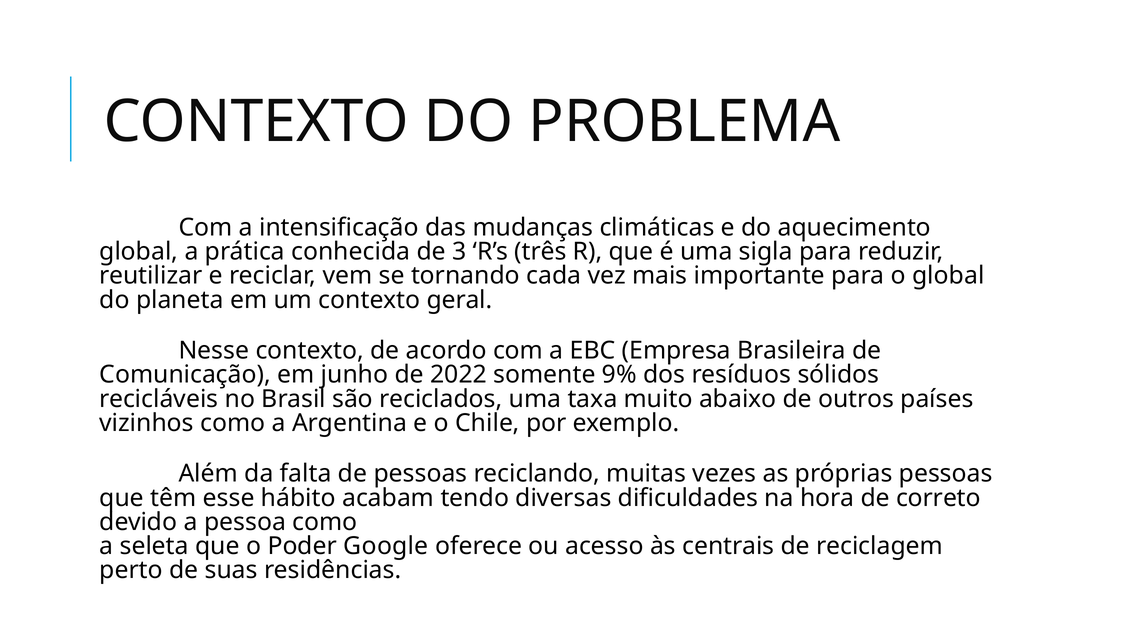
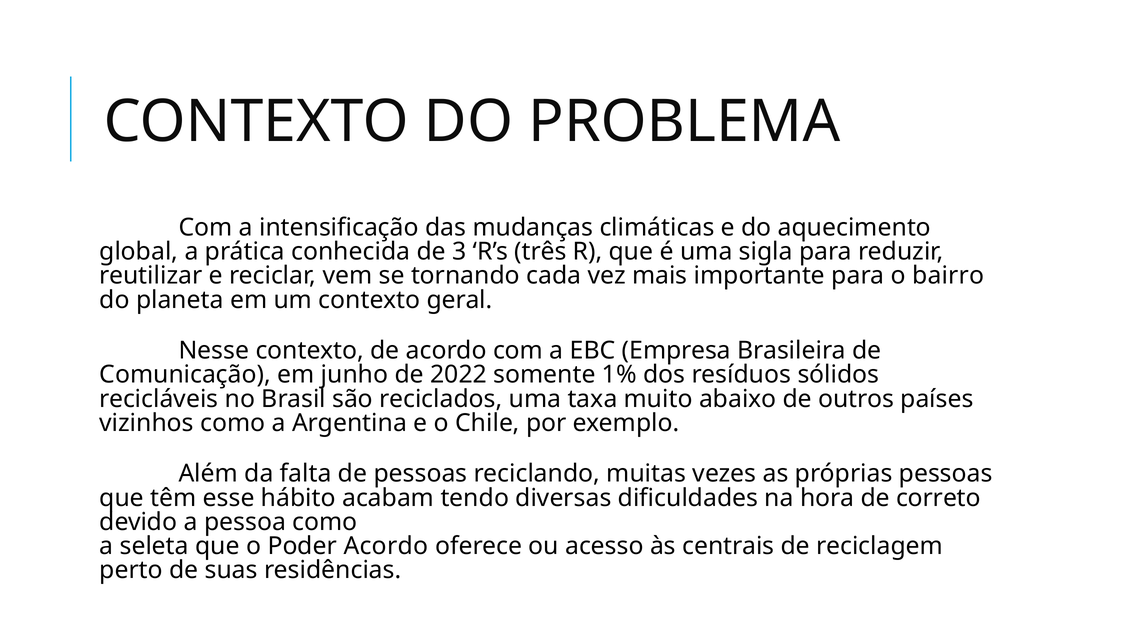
o global: global -> bairro
9%: 9% -> 1%
Poder Google: Google -> Acordo
